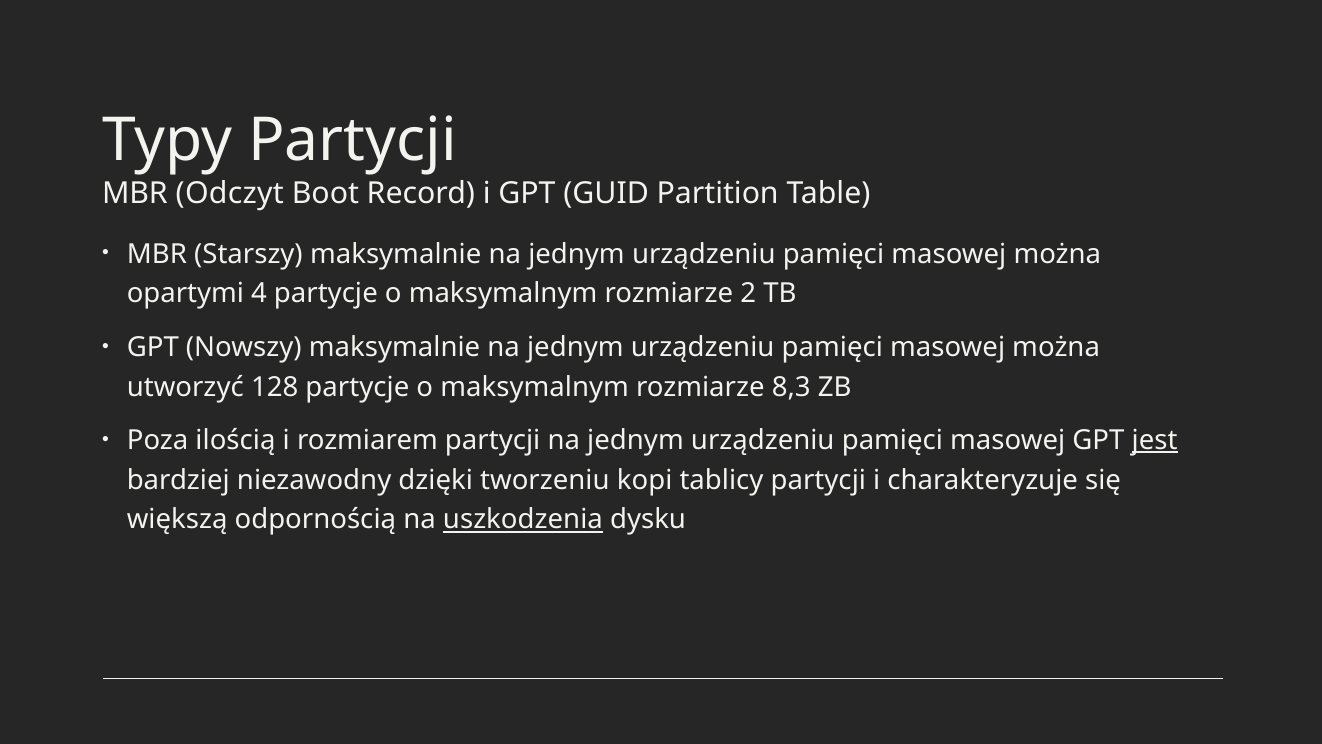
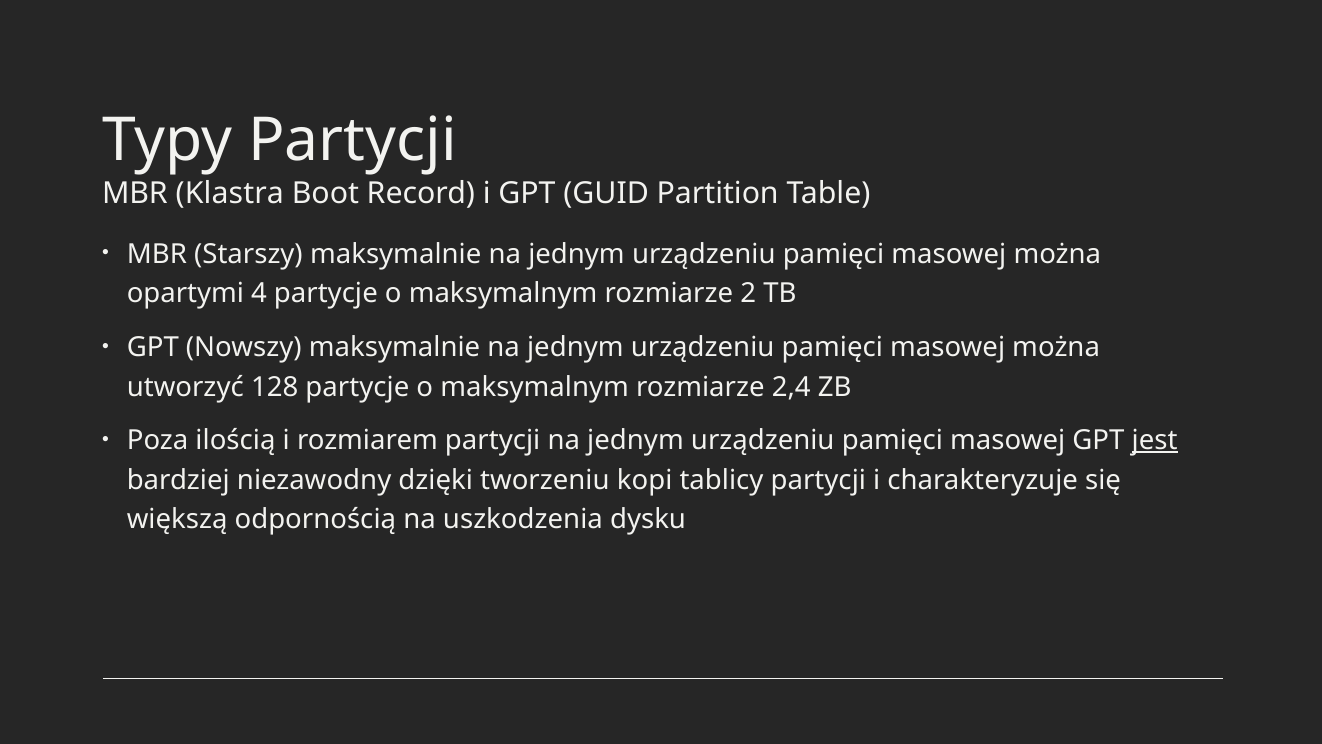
Odczyt: Odczyt -> Klastra
8,3: 8,3 -> 2,4
uszkodzenia underline: present -> none
